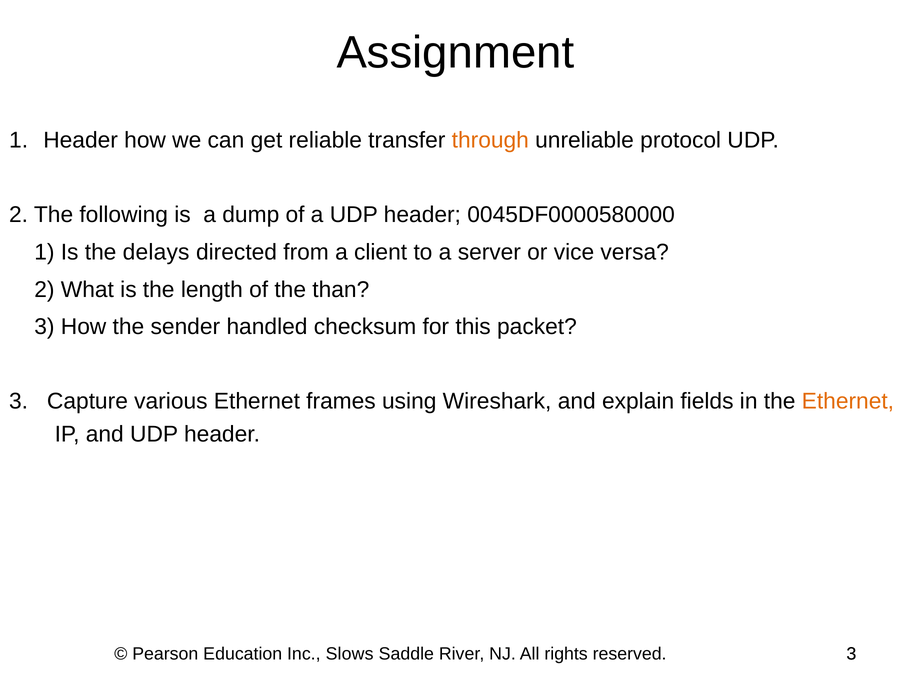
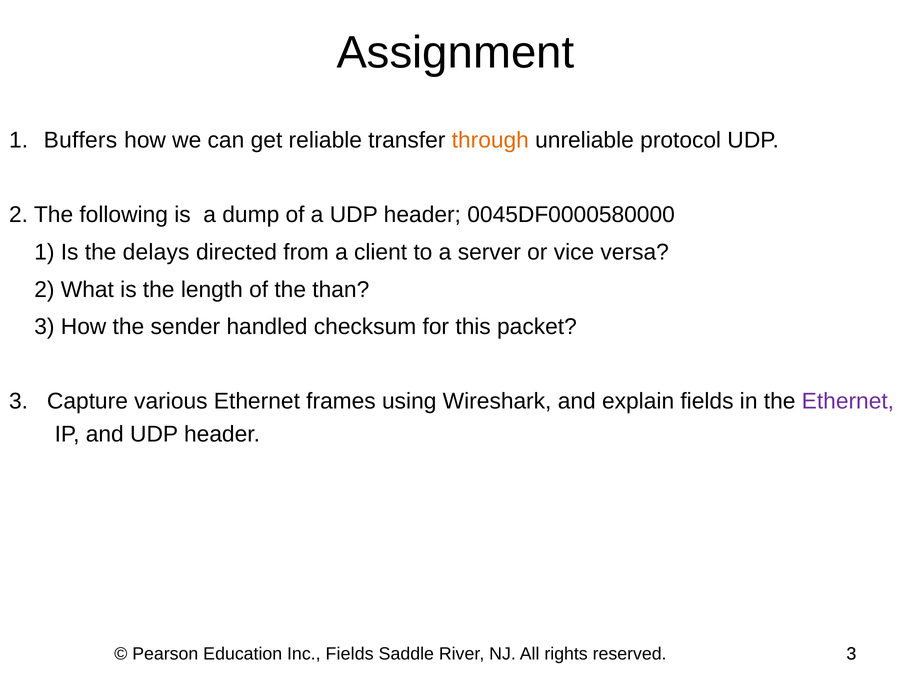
1 Header: Header -> Buffers
Ethernet at (848, 402) colour: orange -> purple
Inc Slows: Slows -> Fields
